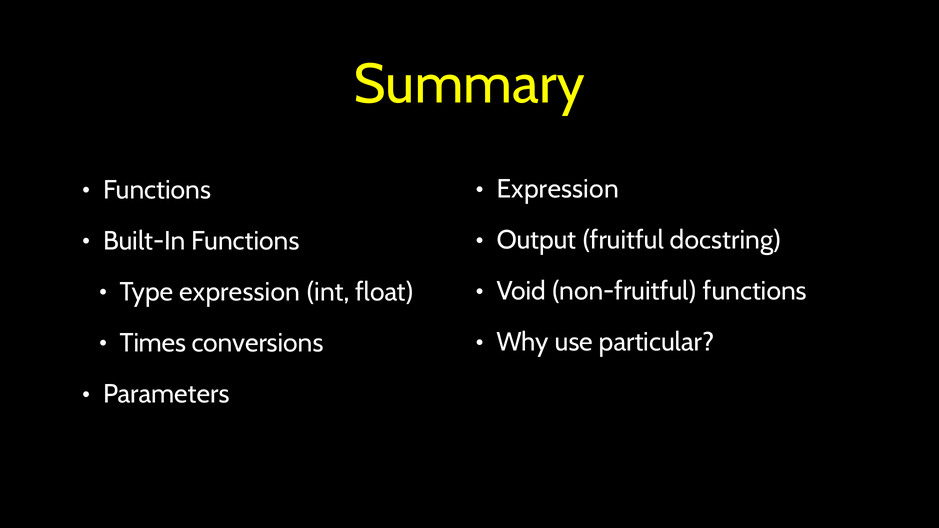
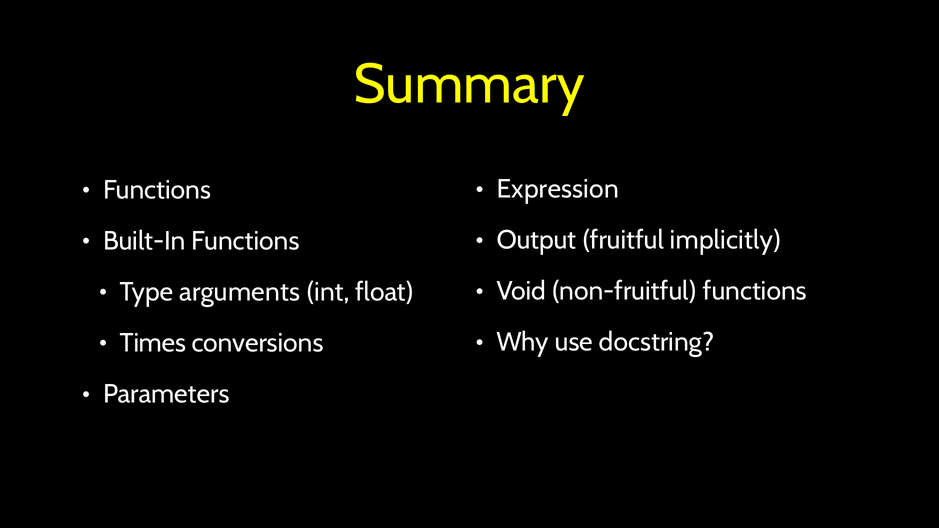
docstring: docstring -> implicitly
Type expression: expression -> arguments
particular: particular -> docstring
